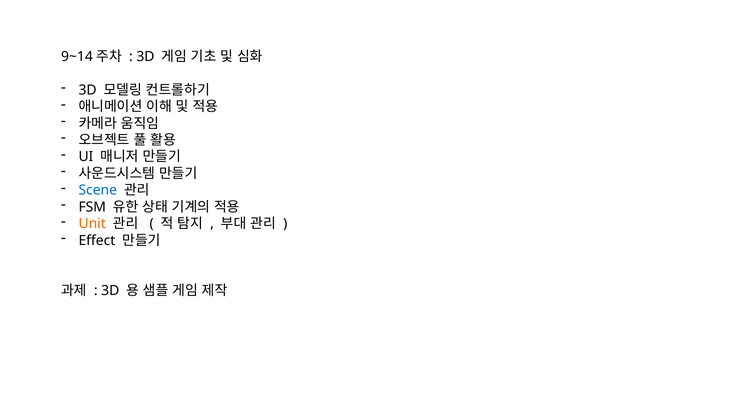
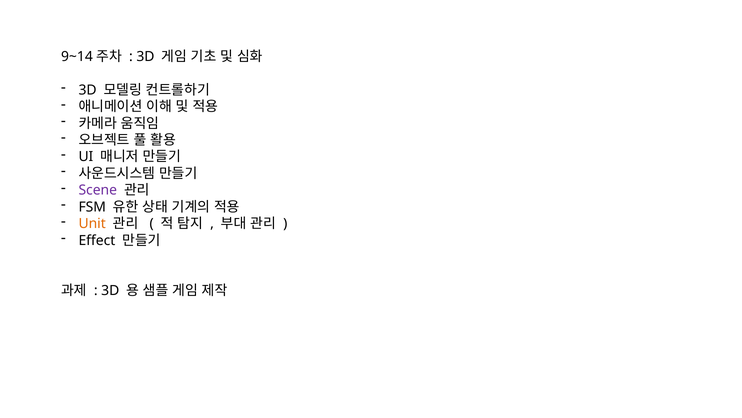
Scene colour: blue -> purple
